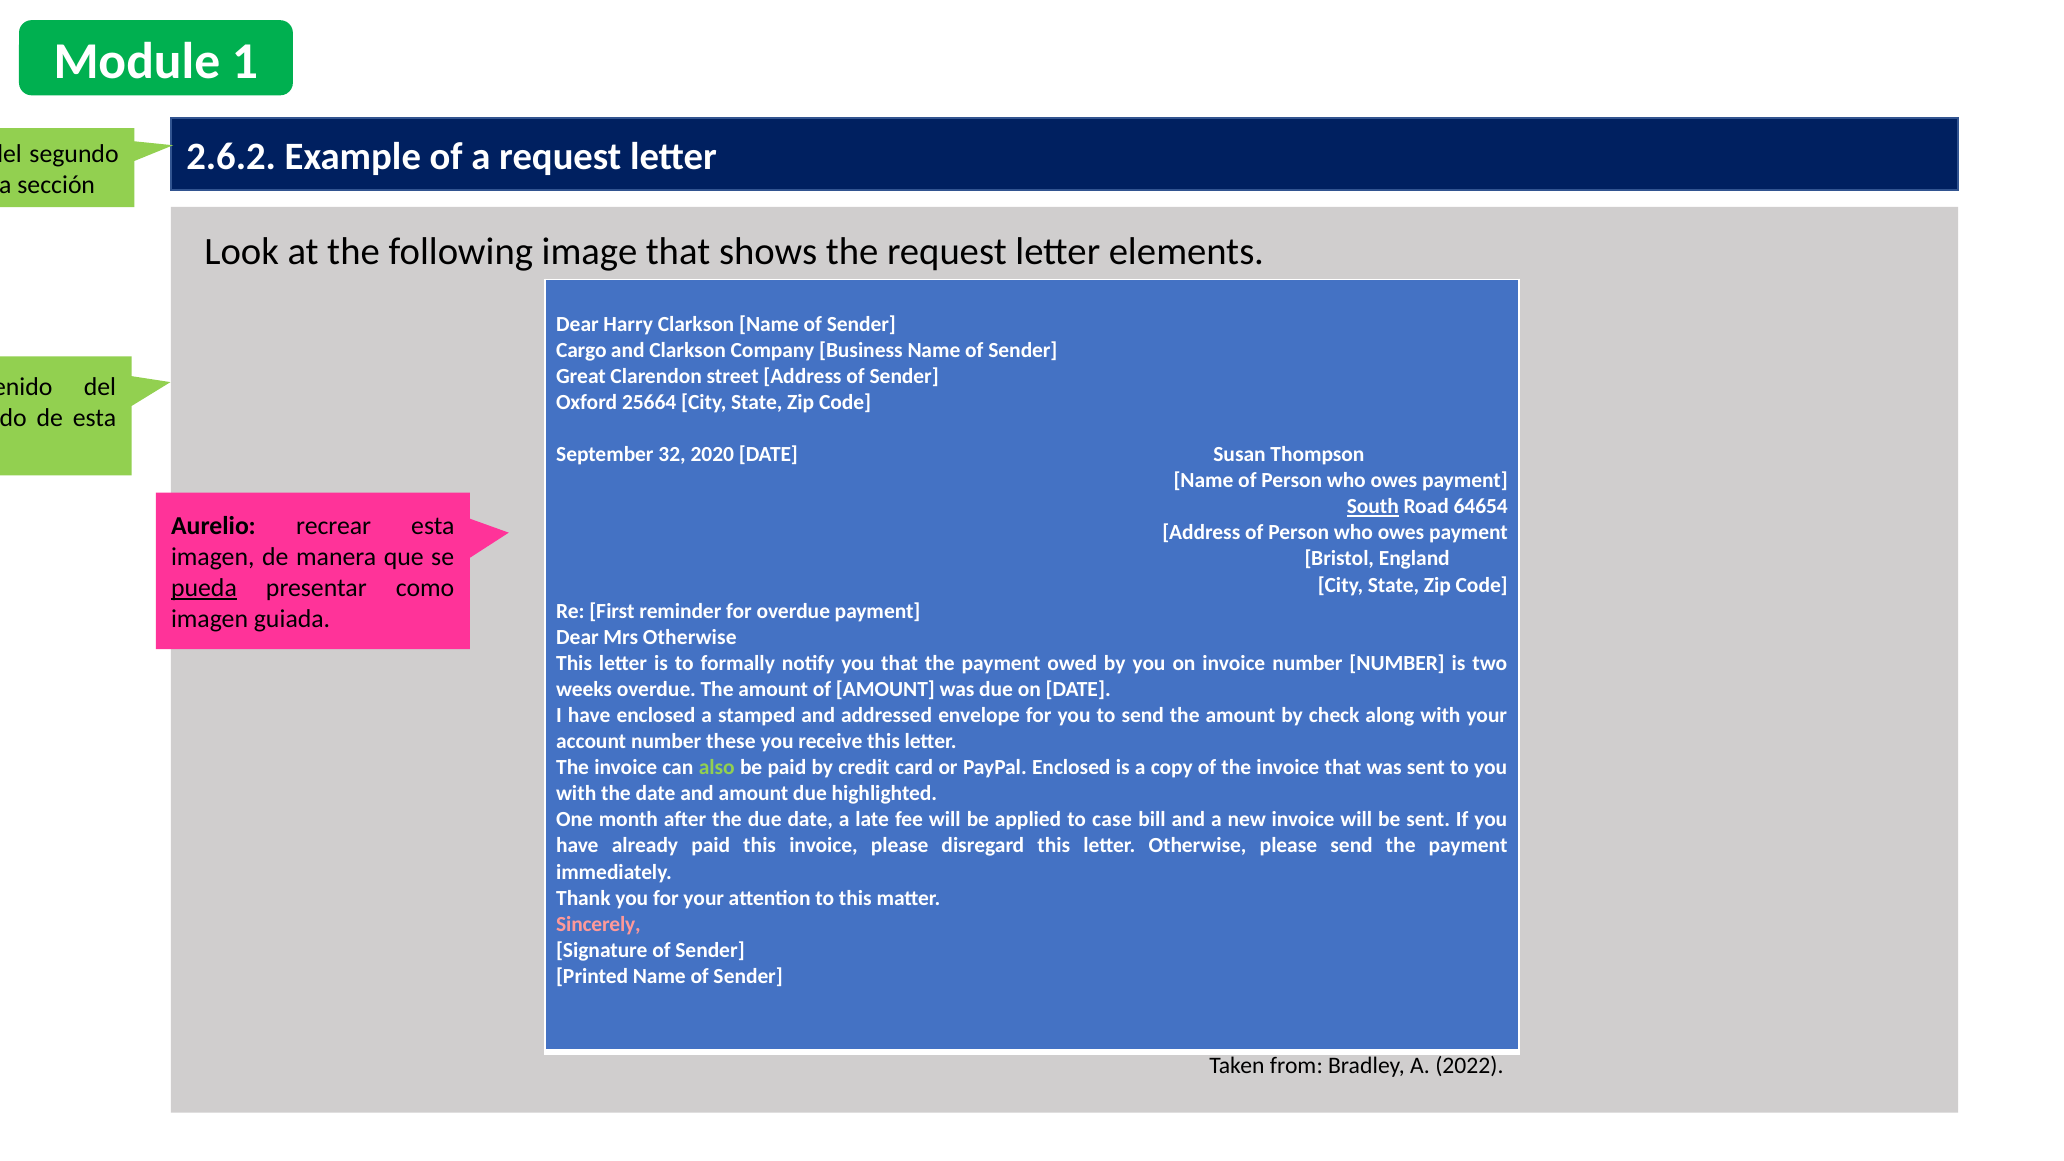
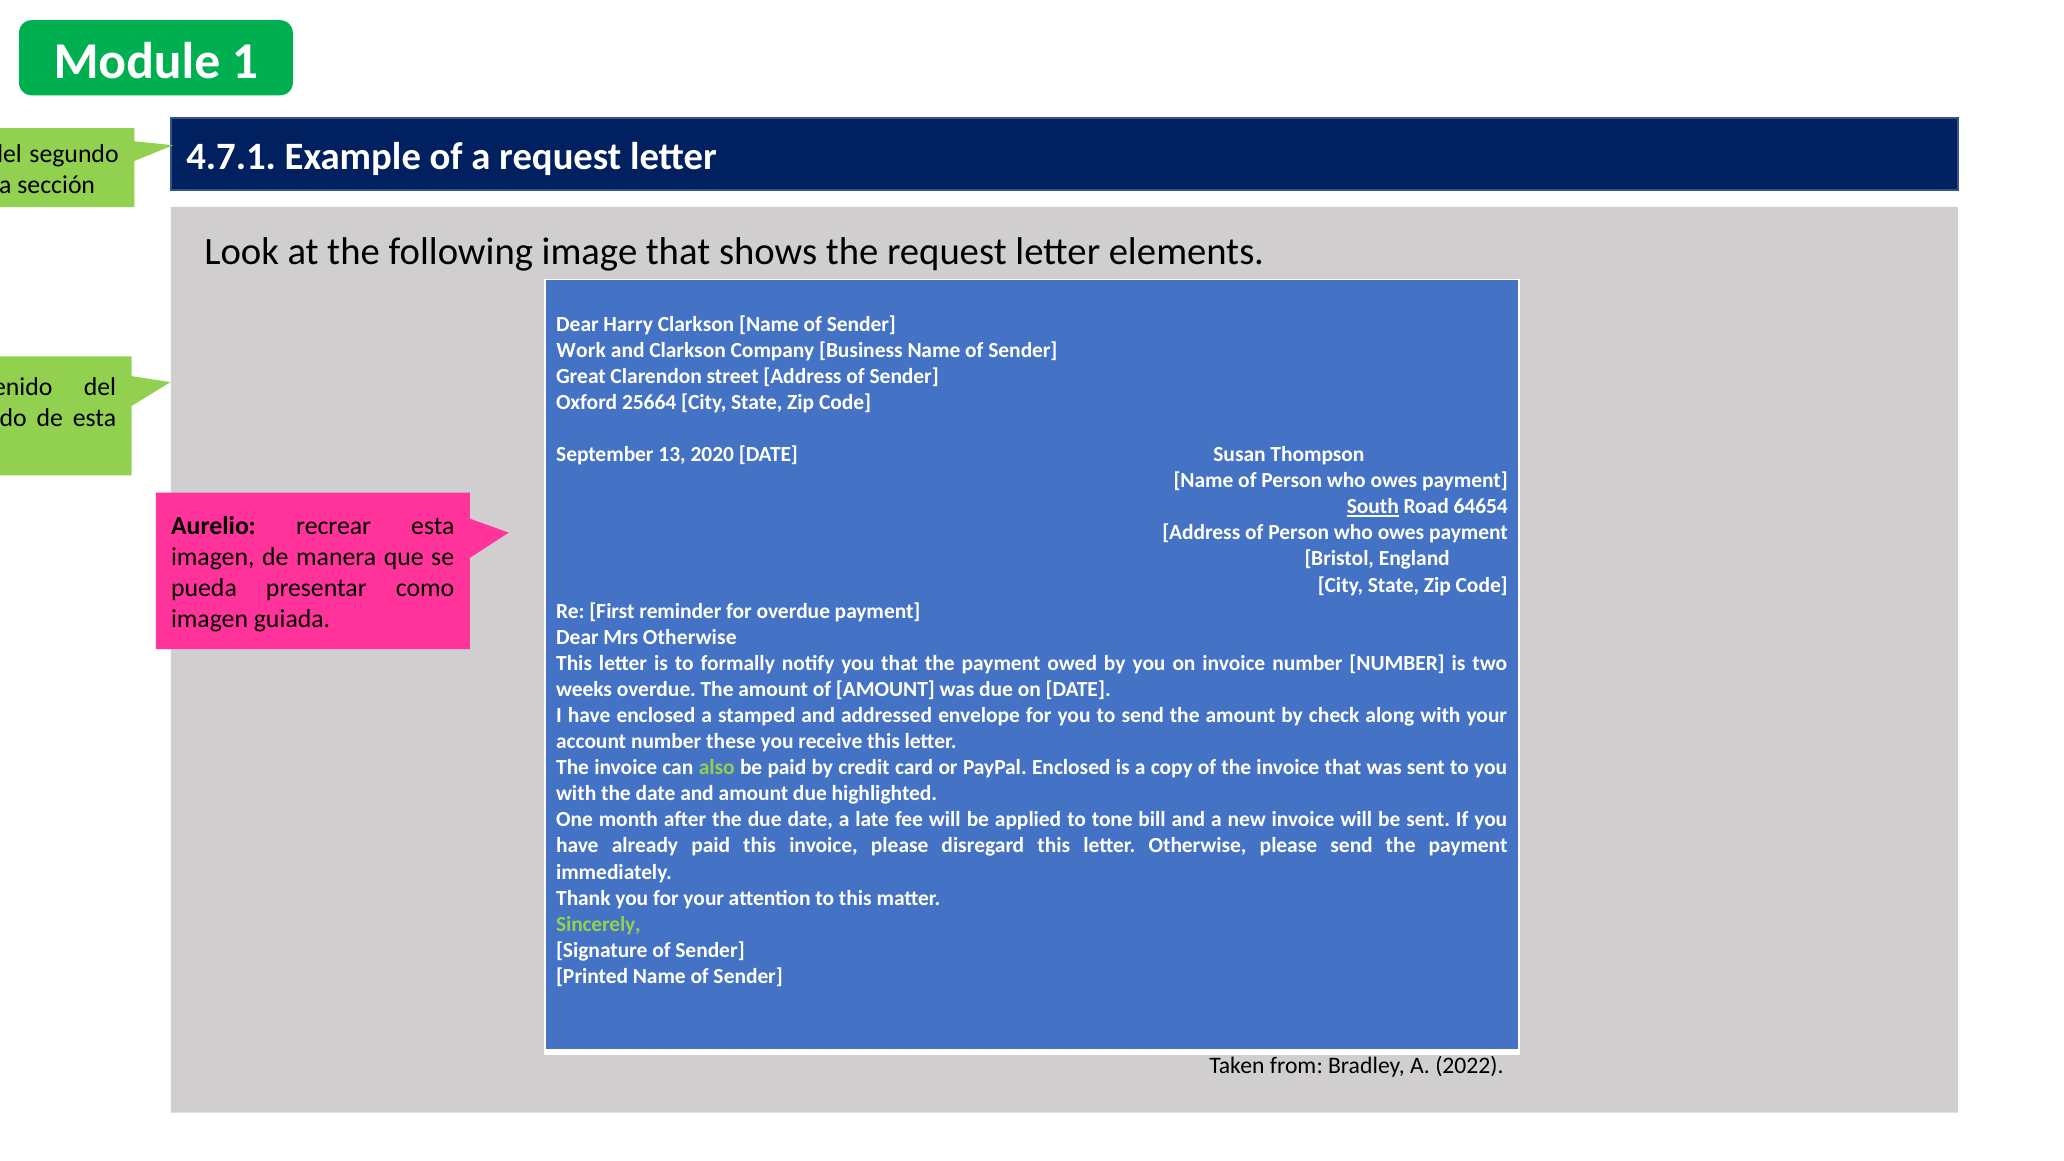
2.6.2: 2.6.2 -> 4.7.1
Cargo: Cargo -> Work
32: 32 -> 13
pueda underline: present -> none
case: case -> tone
Sincerely colour: pink -> light green
